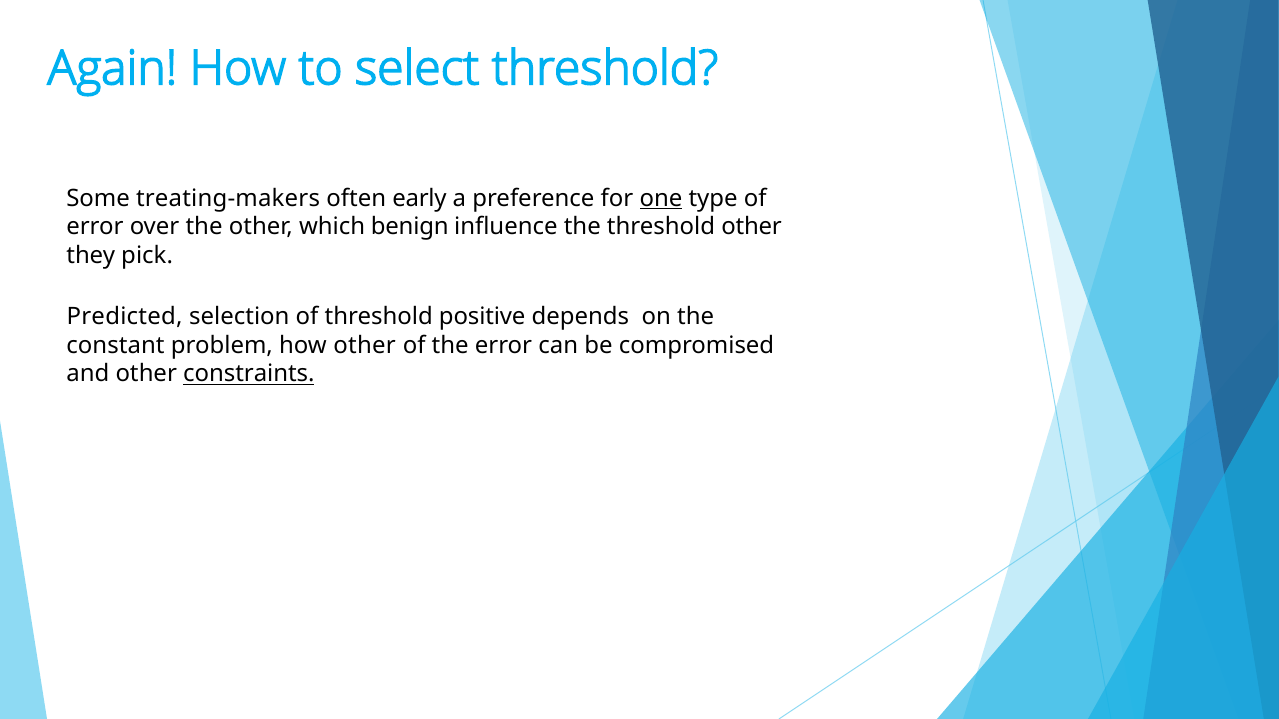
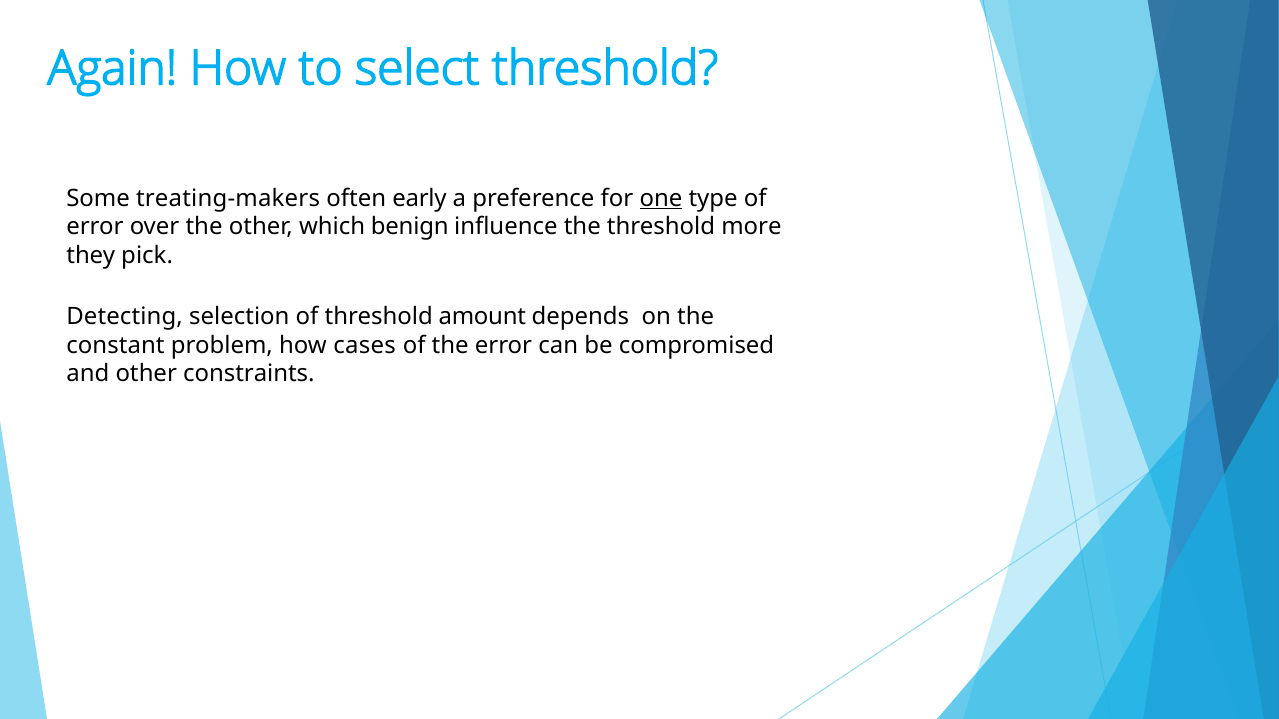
threshold other: other -> more
Predicted: Predicted -> Detecting
positive: positive -> amount
how other: other -> cases
constraints underline: present -> none
